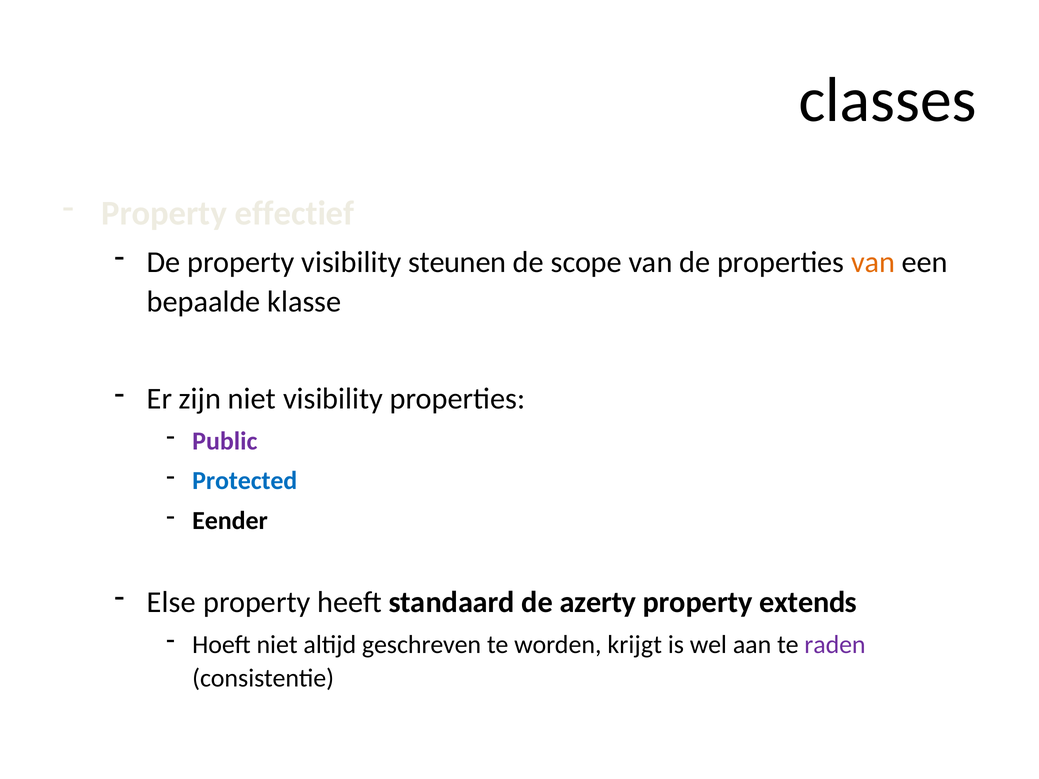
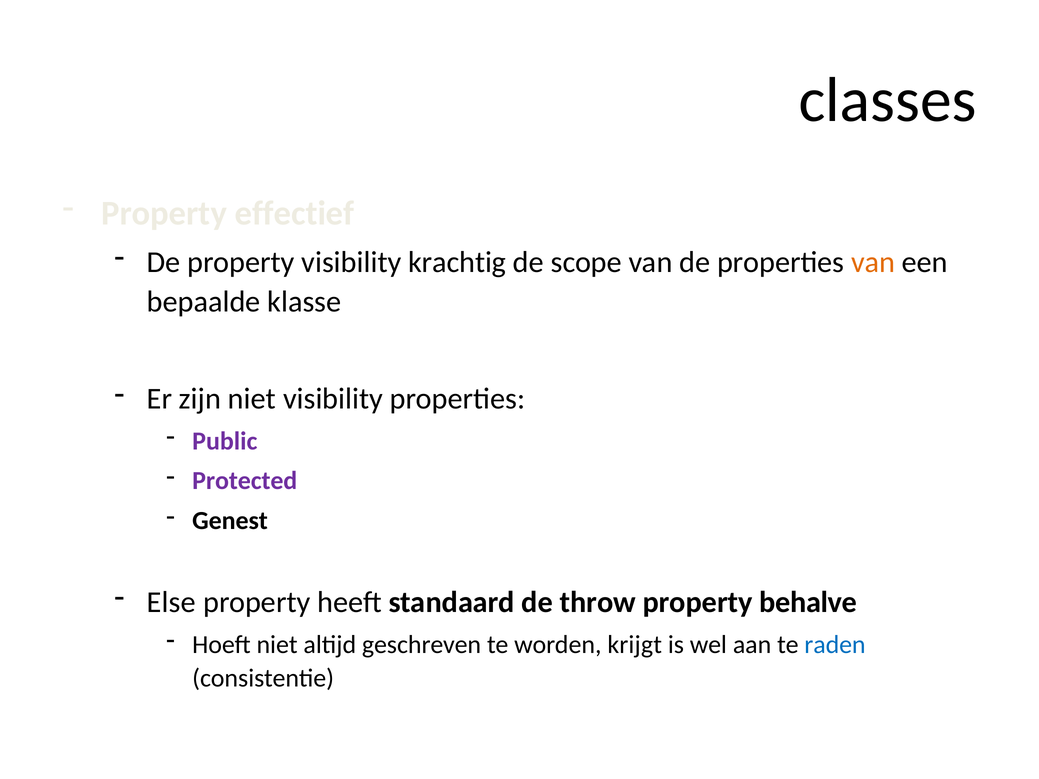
steunen: steunen -> krachtig
Protected colour: blue -> purple
Eender: Eender -> Genest
azerty: azerty -> throw
extends: extends -> behalve
raden colour: purple -> blue
